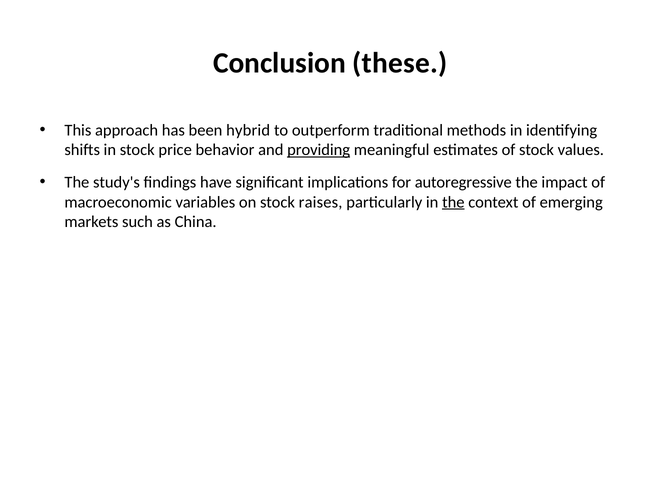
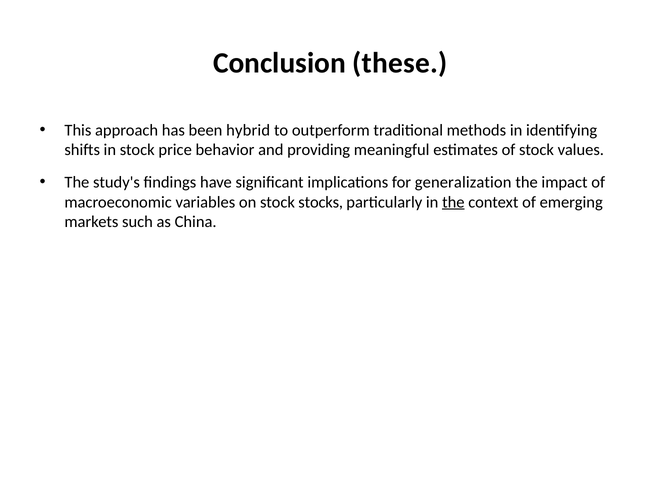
providing underline: present -> none
autoregressive: autoregressive -> generalization
raises: raises -> stocks
